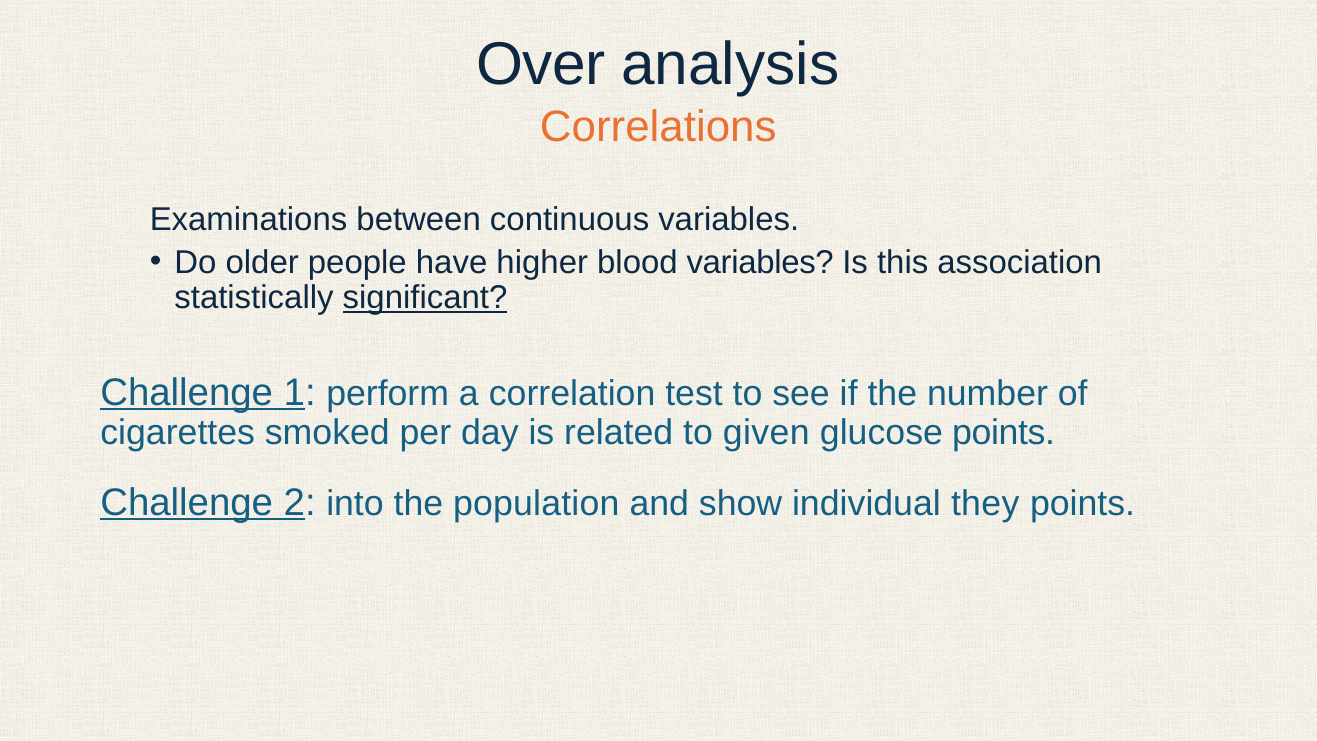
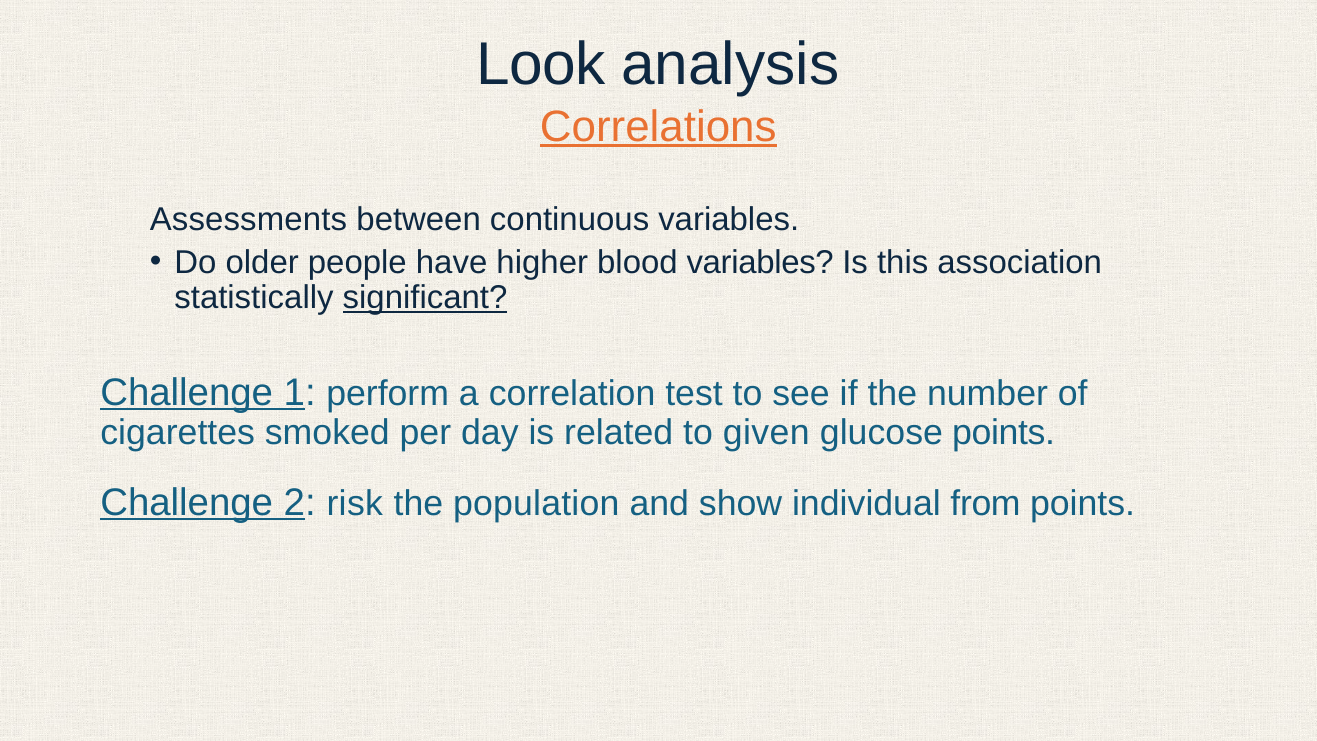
Over: Over -> Look
Correlations underline: none -> present
Examinations: Examinations -> Assessments
into: into -> risk
they: they -> from
